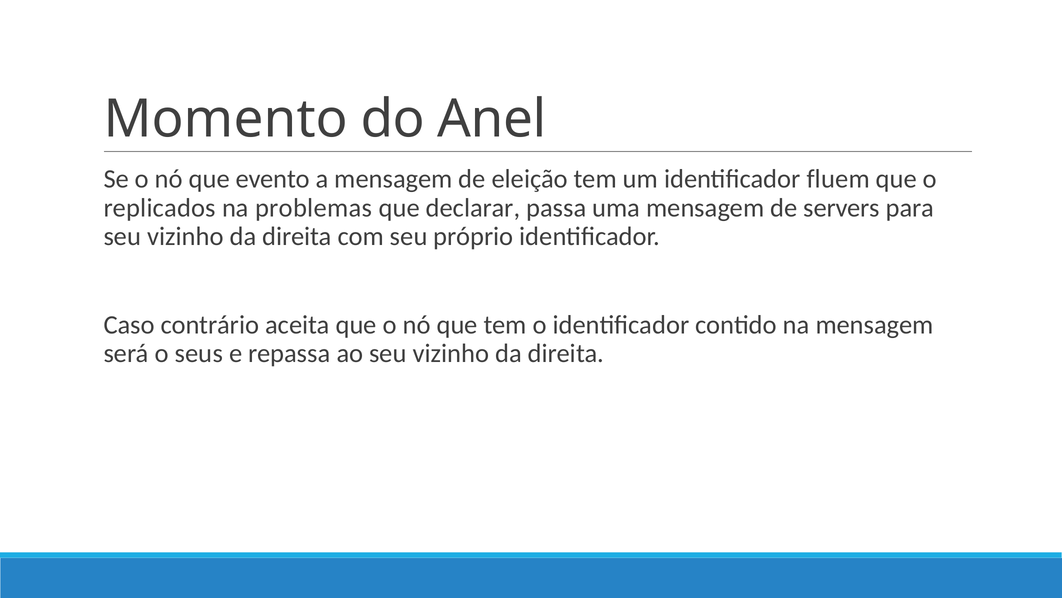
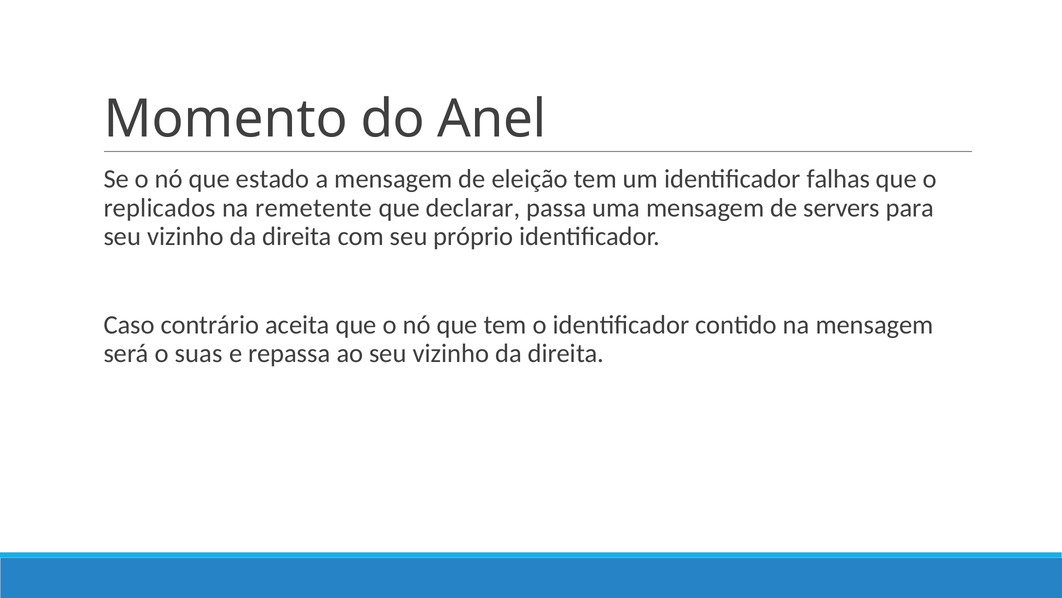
evento: evento -> estado
fluem: fluem -> falhas
problemas: problemas -> remetente
seus: seus -> suas
